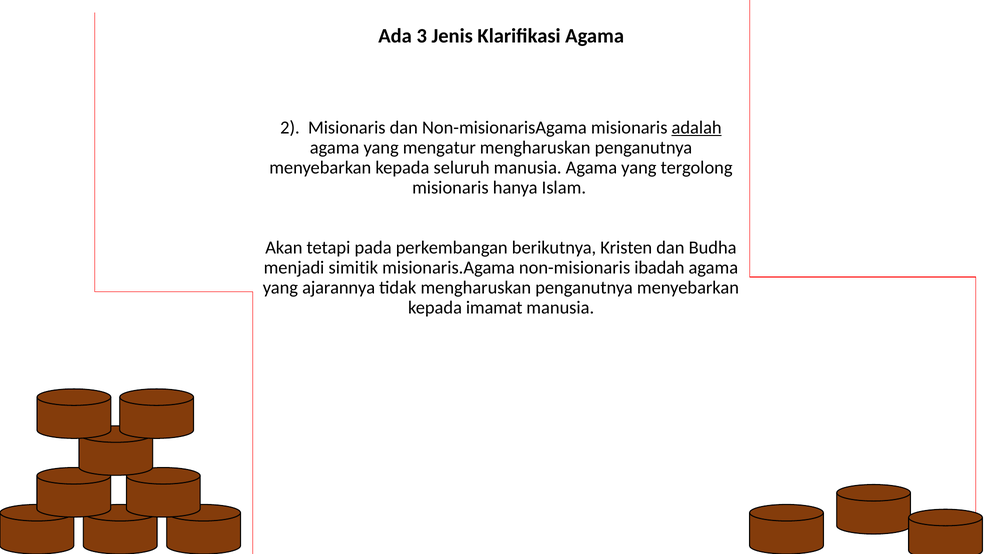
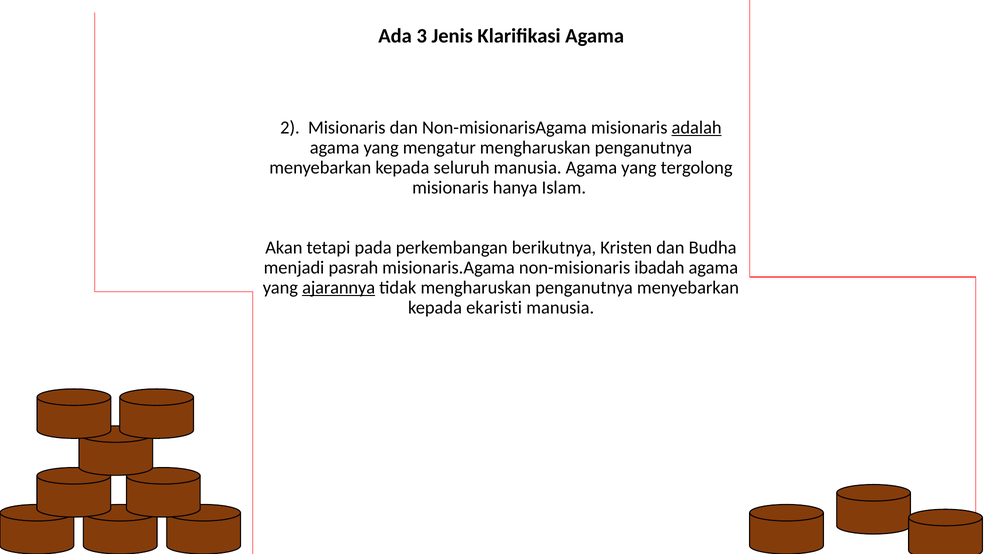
simitik: simitik -> pasrah
ajarannya underline: none -> present
imamat: imamat -> ekaristi
